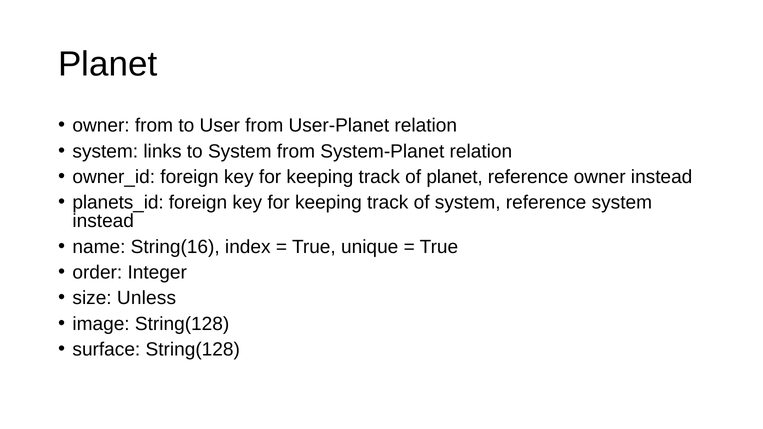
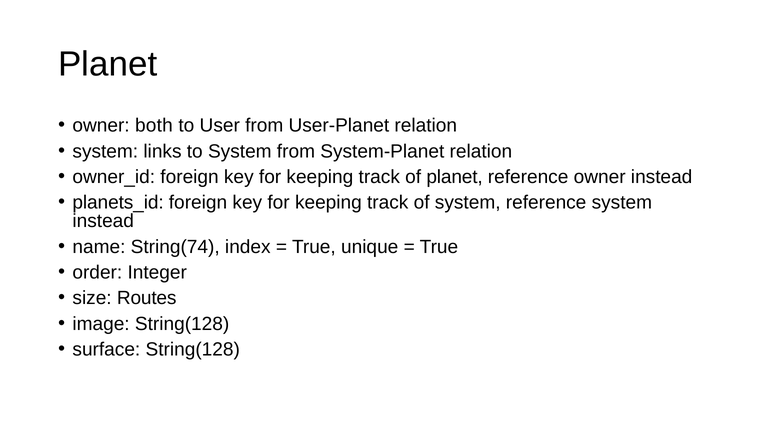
owner from: from -> both
String(16: String(16 -> String(74
Unless: Unless -> Routes
